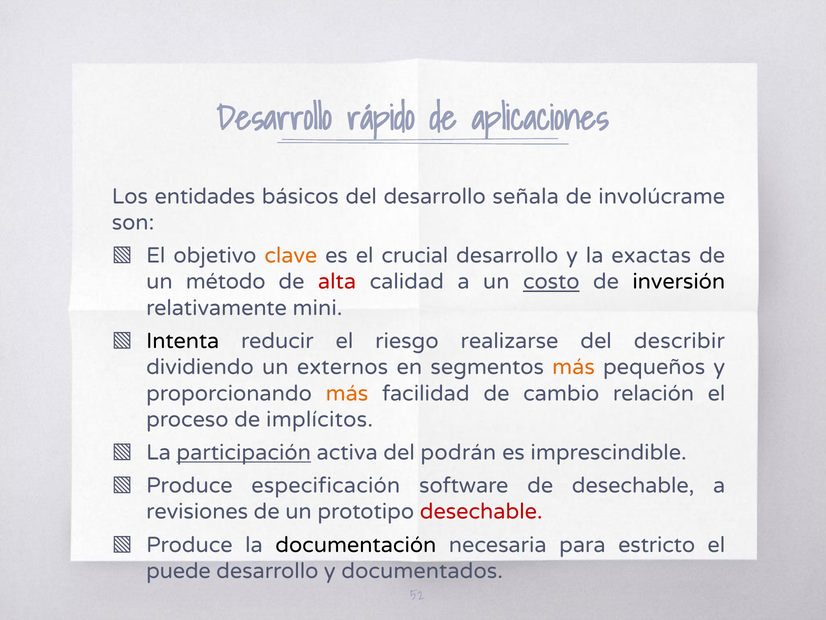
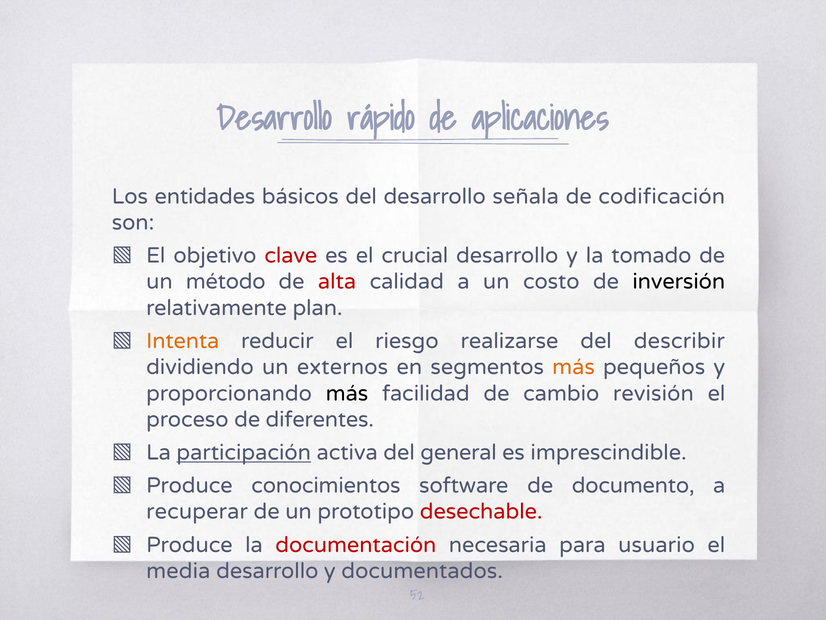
involúcrame: involúcrame -> codificación
clave colour: orange -> red
exactas: exactas -> tomado
costo underline: present -> none
mini: mini -> plan
Intenta colour: black -> orange
más at (347, 393) colour: orange -> black
relación: relación -> revisión
implícitos: implícitos -> diferentes
podrán: podrán -> general
especificación: especificación -> conocimientos
de desechable: desechable -> documento
revisiones: revisiones -> recuperar
documentación colour: black -> red
estricto: estricto -> usuario
puede: puede -> media
